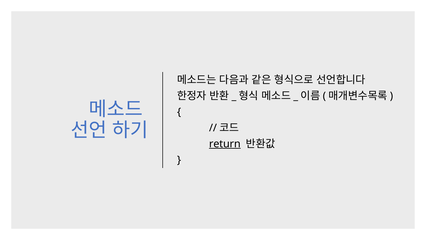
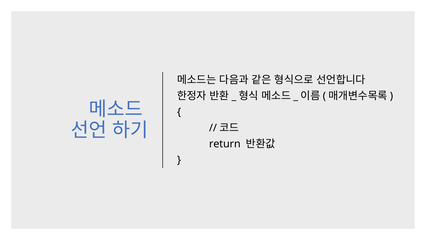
return underline: present -> none
